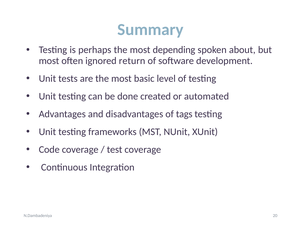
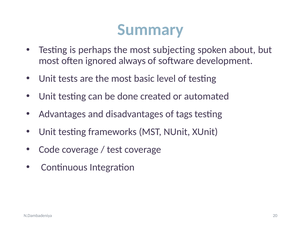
depending: depending -> subjecting
return: return -> always
